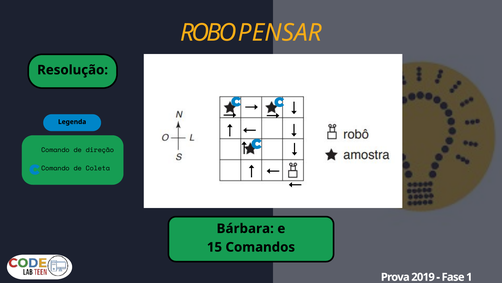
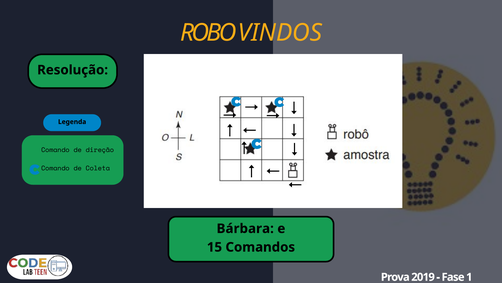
PENSAR: PENSAR -> VINDOS
